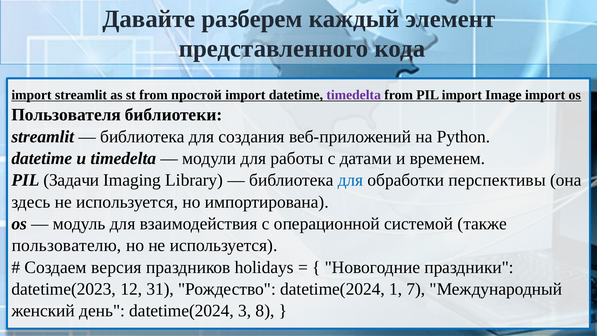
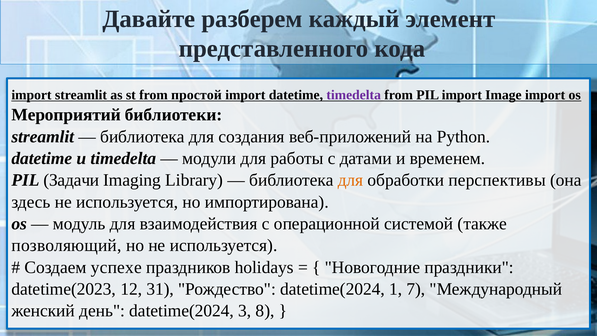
Пользователя: Пользователя -> Мероприятий
для at (350, 180) colour: blue -> orange
пользователю: пользователю -> позволяющий
версия: версия -> успехе
